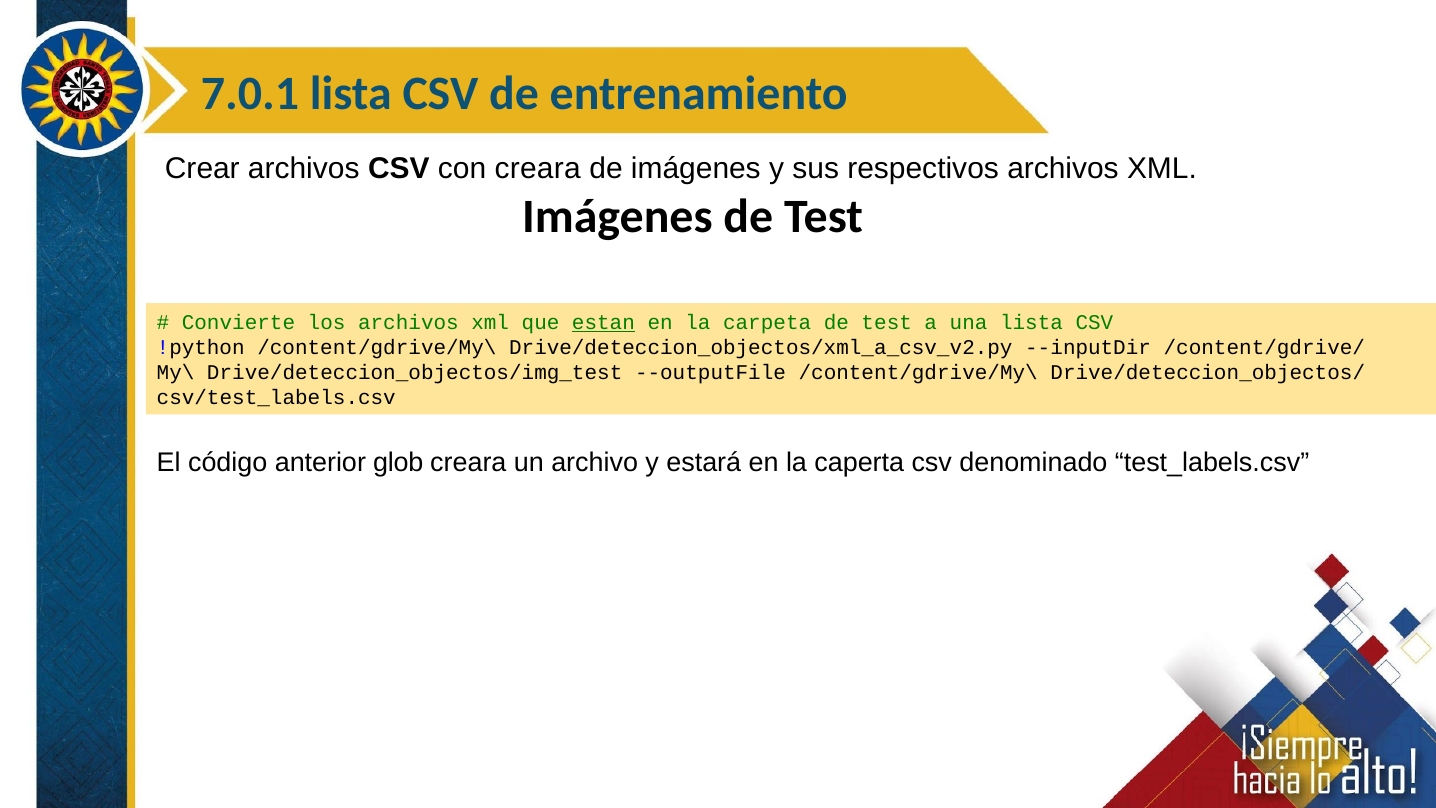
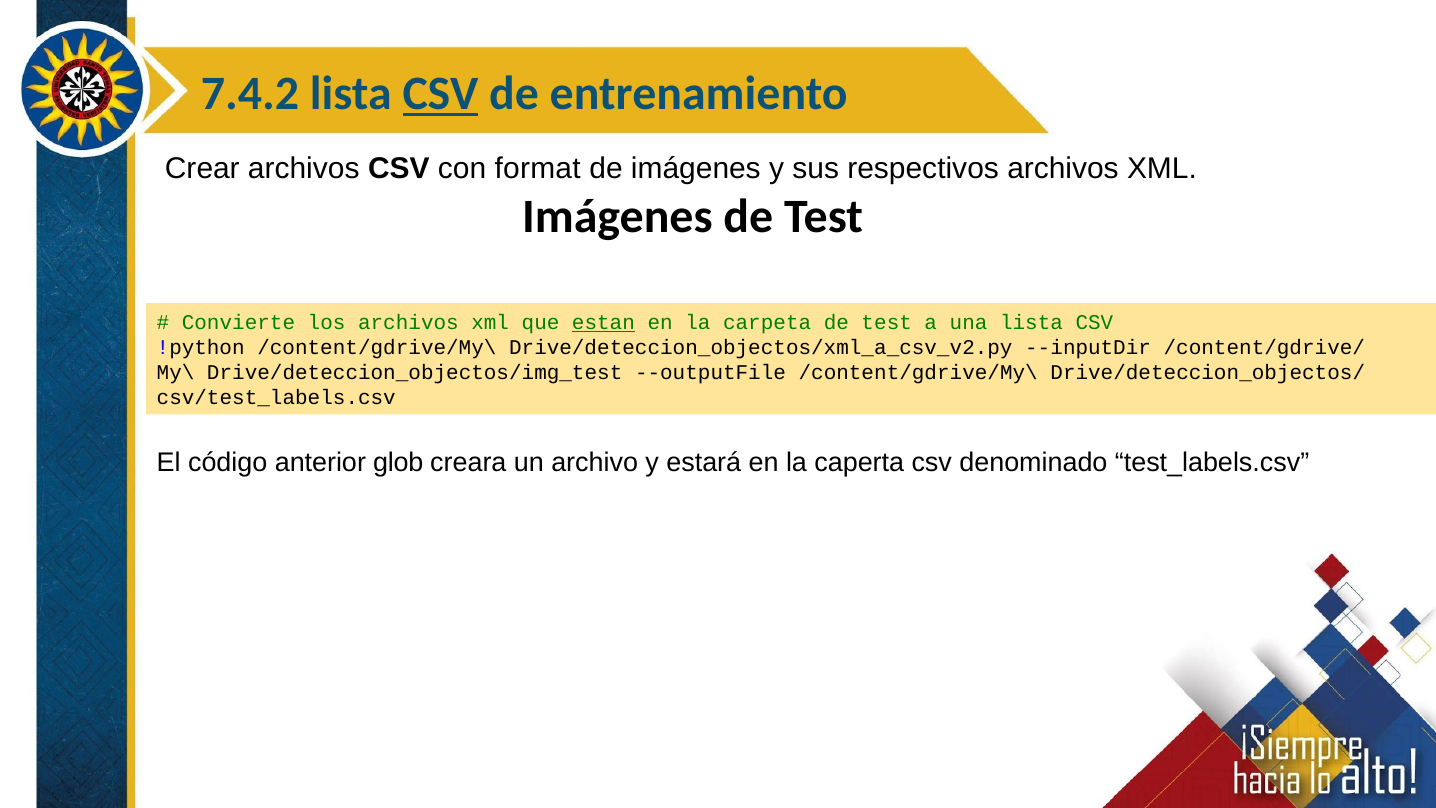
7.0.1: 7.0.1 -> 7.4.2
CSV at (440, 94) underline: none -> present
con creara: creara -> format
